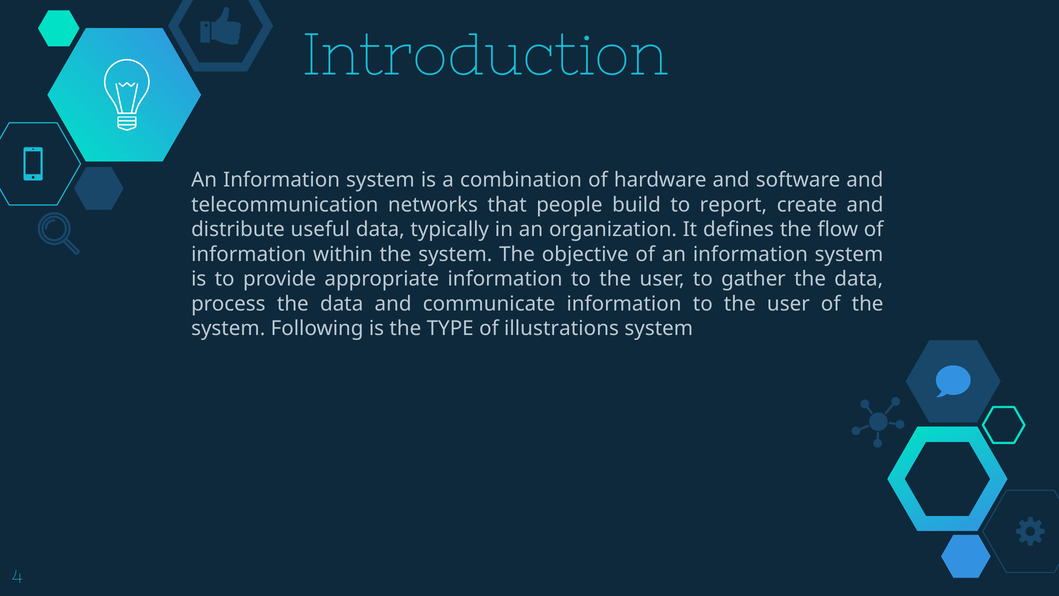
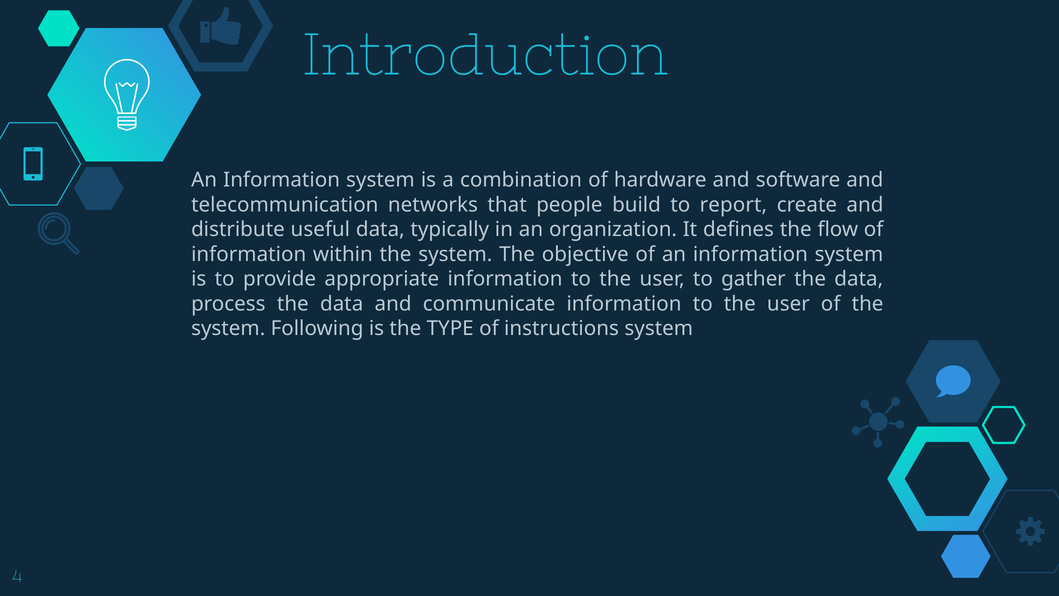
illustrations: illustrations -> instructions
